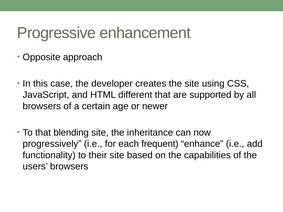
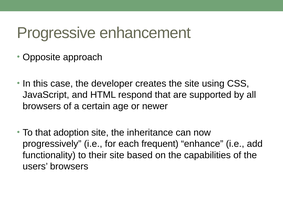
different: different -> respond
blending: blending -> adoption
